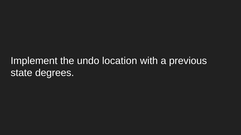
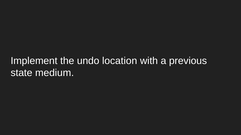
degrees: degrees -> medium
